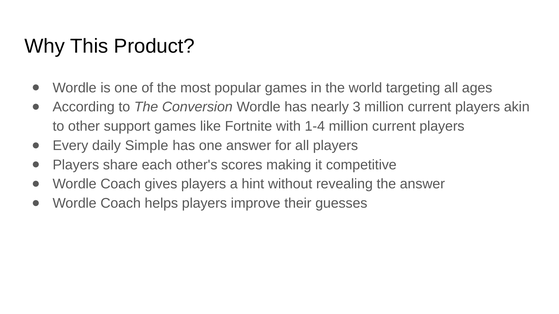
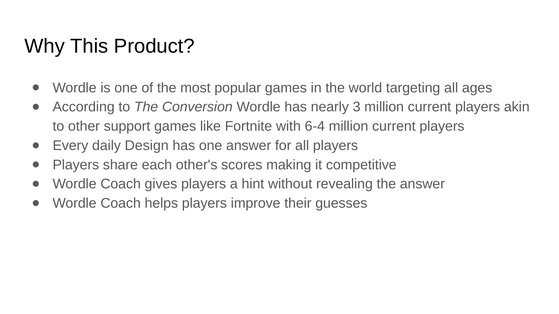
1-4: 1-4 -> 6-4
Simple: Simple -> Design
